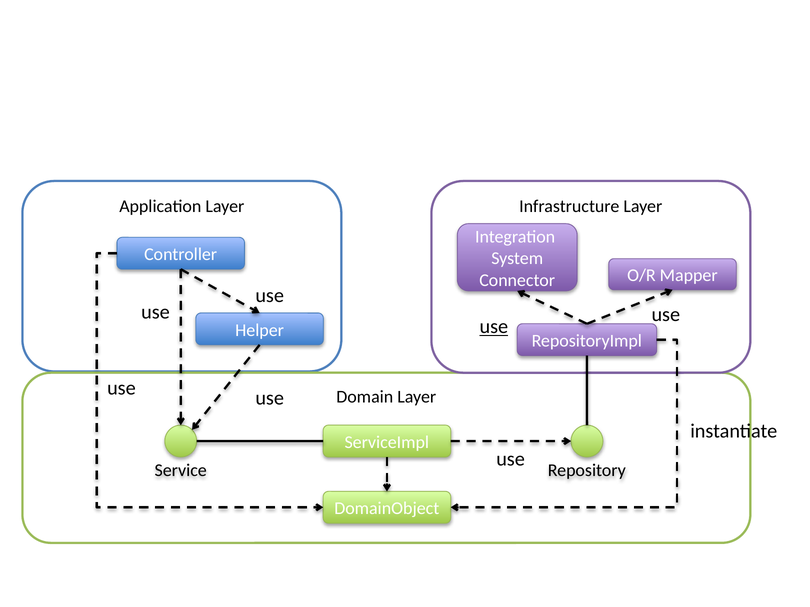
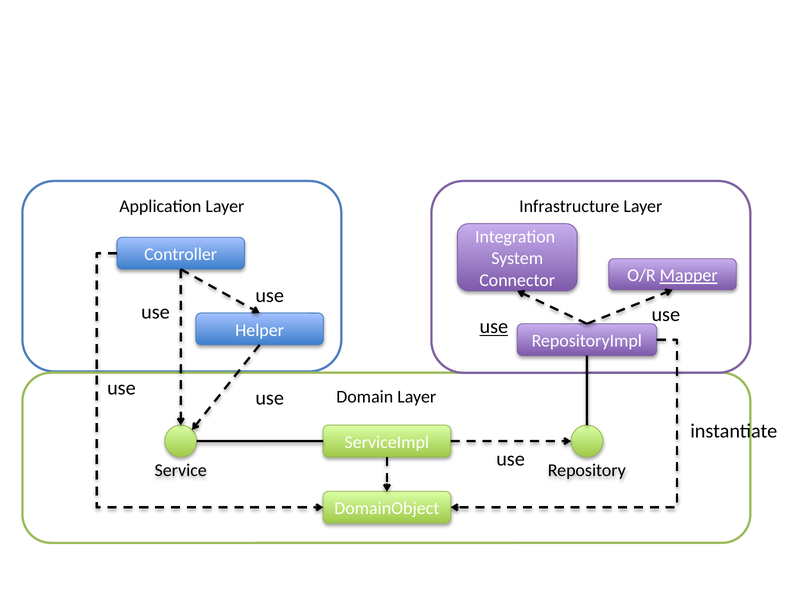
Mapper underline: none -> present
